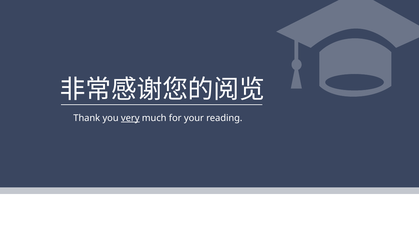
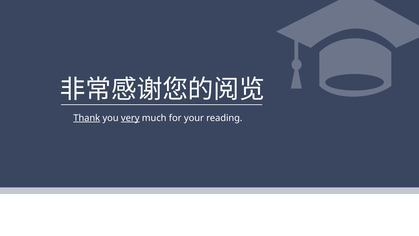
Thank underline: none -> present
